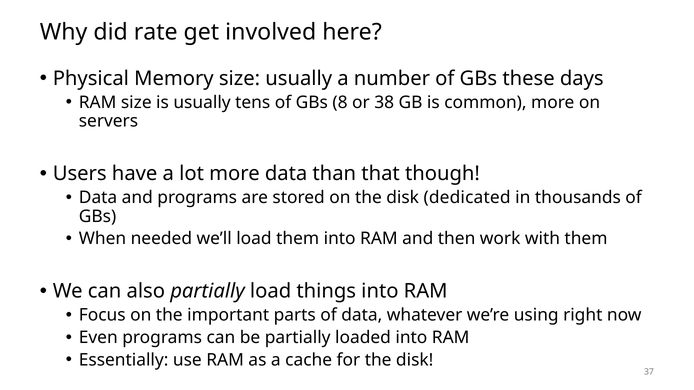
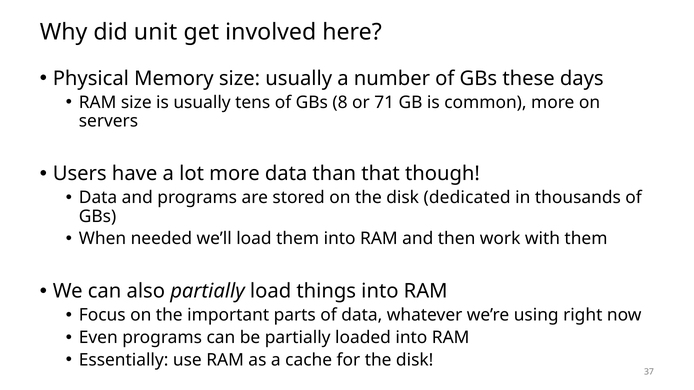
rate: rate -> unit
38: 38 -> 71
